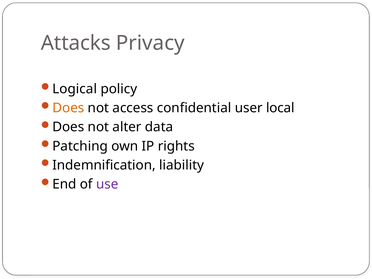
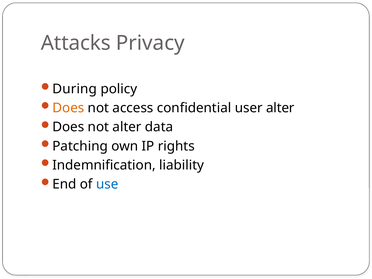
Logical: Logical -> During
user local: local -> alter
use colour: purple -> blue
